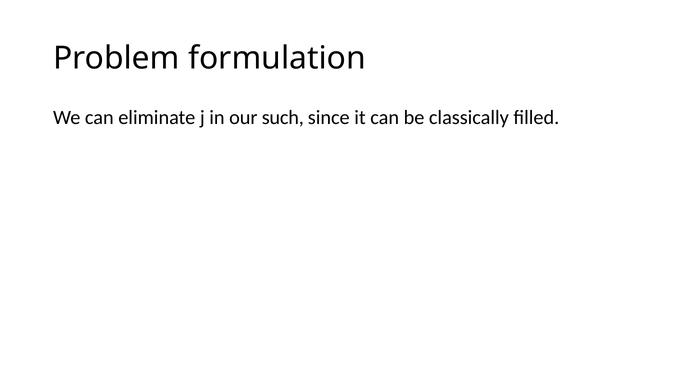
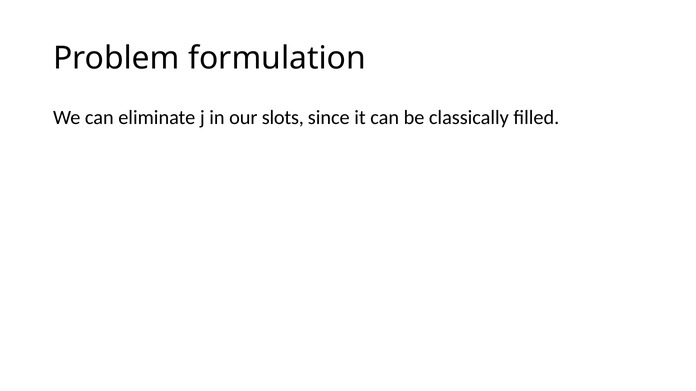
such: such -> slots
